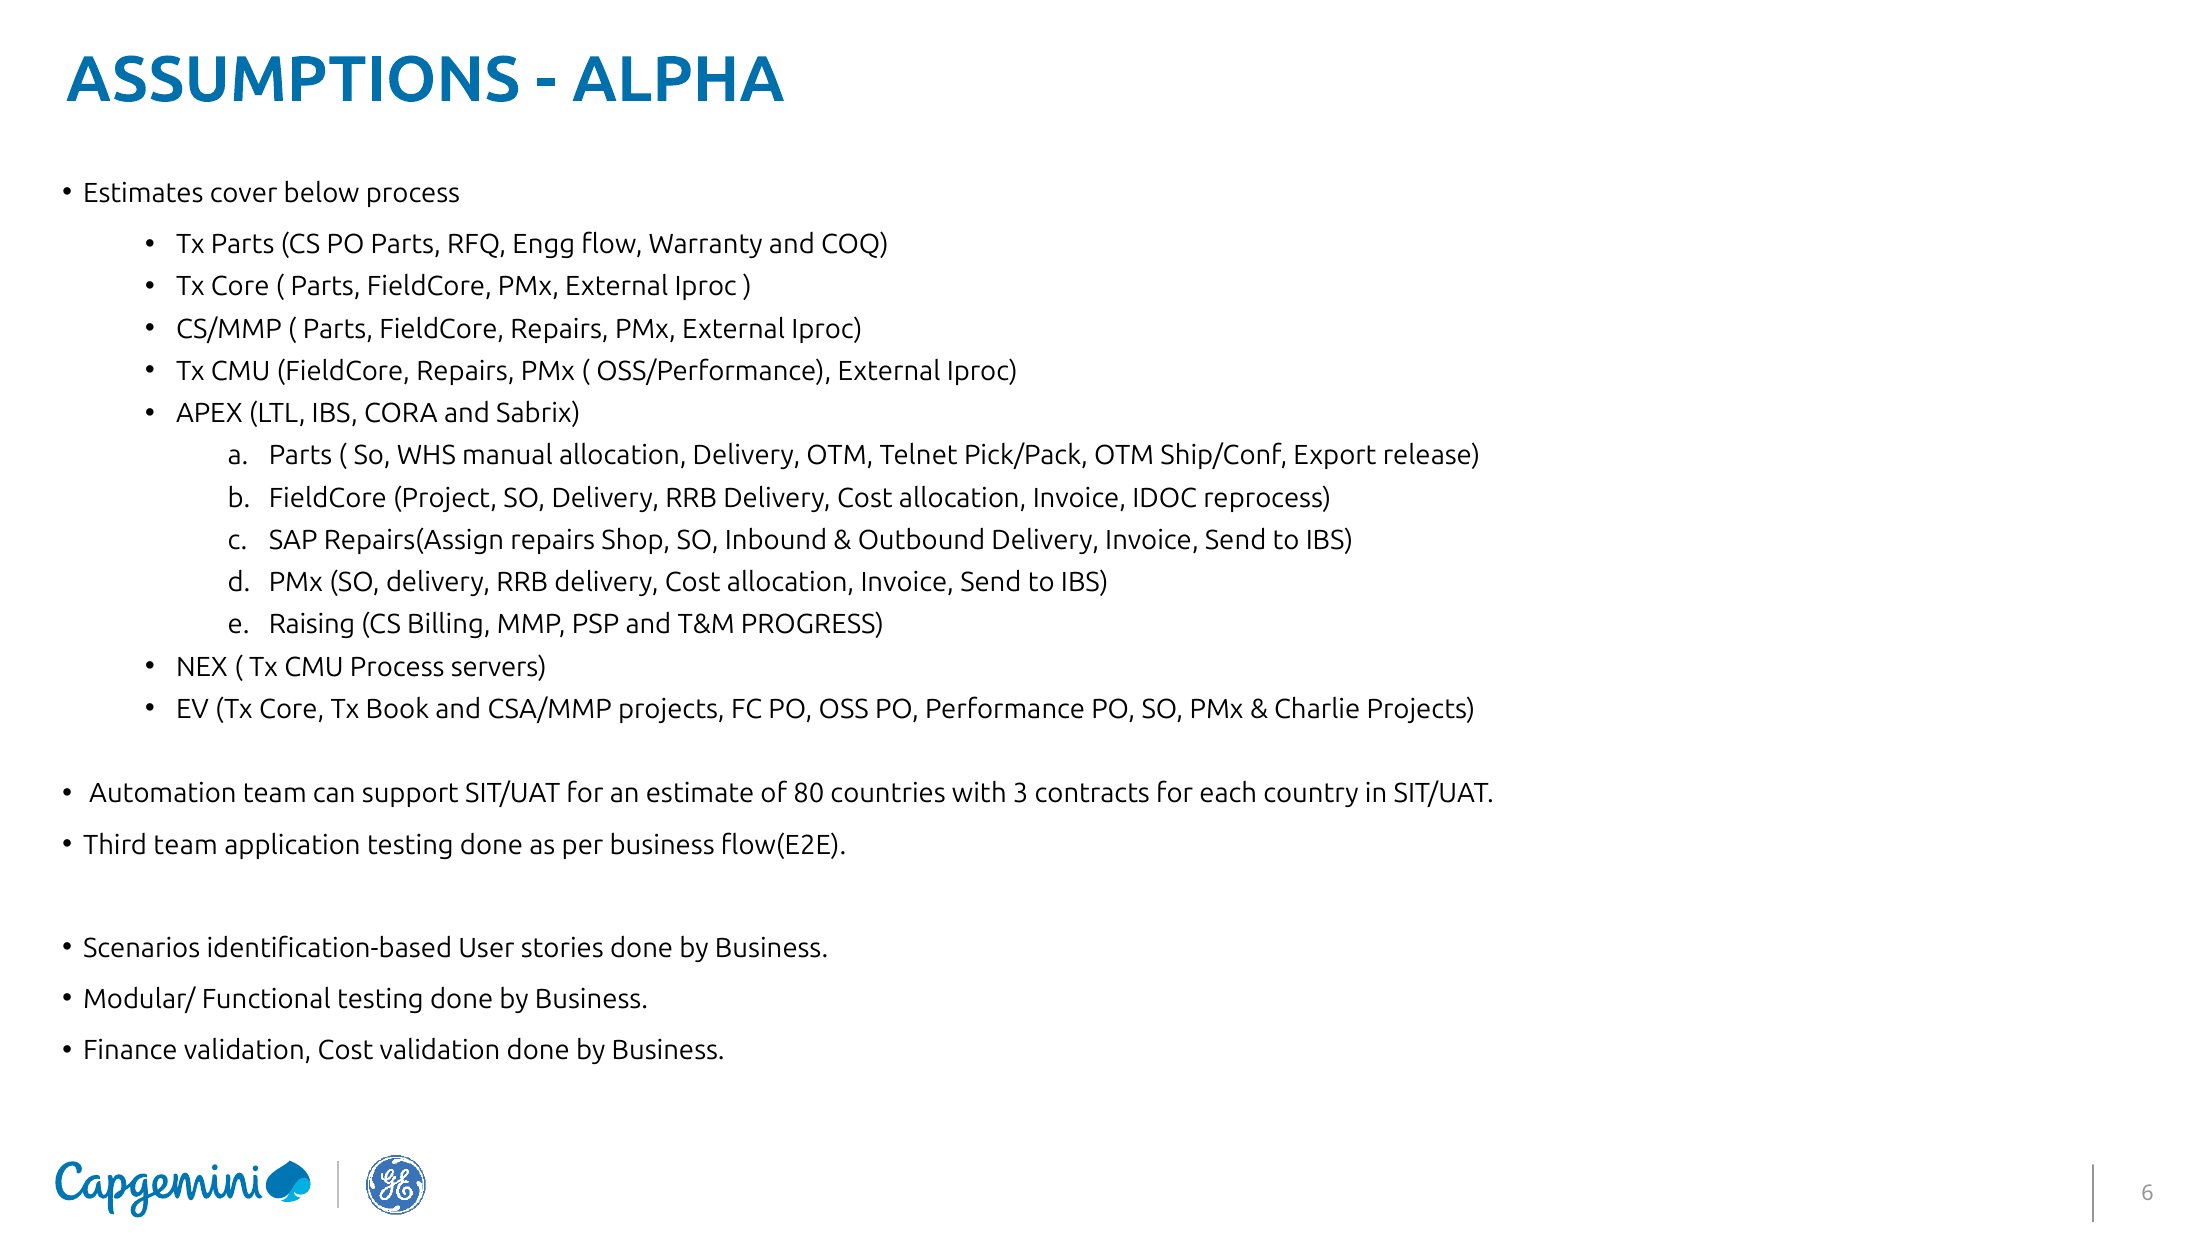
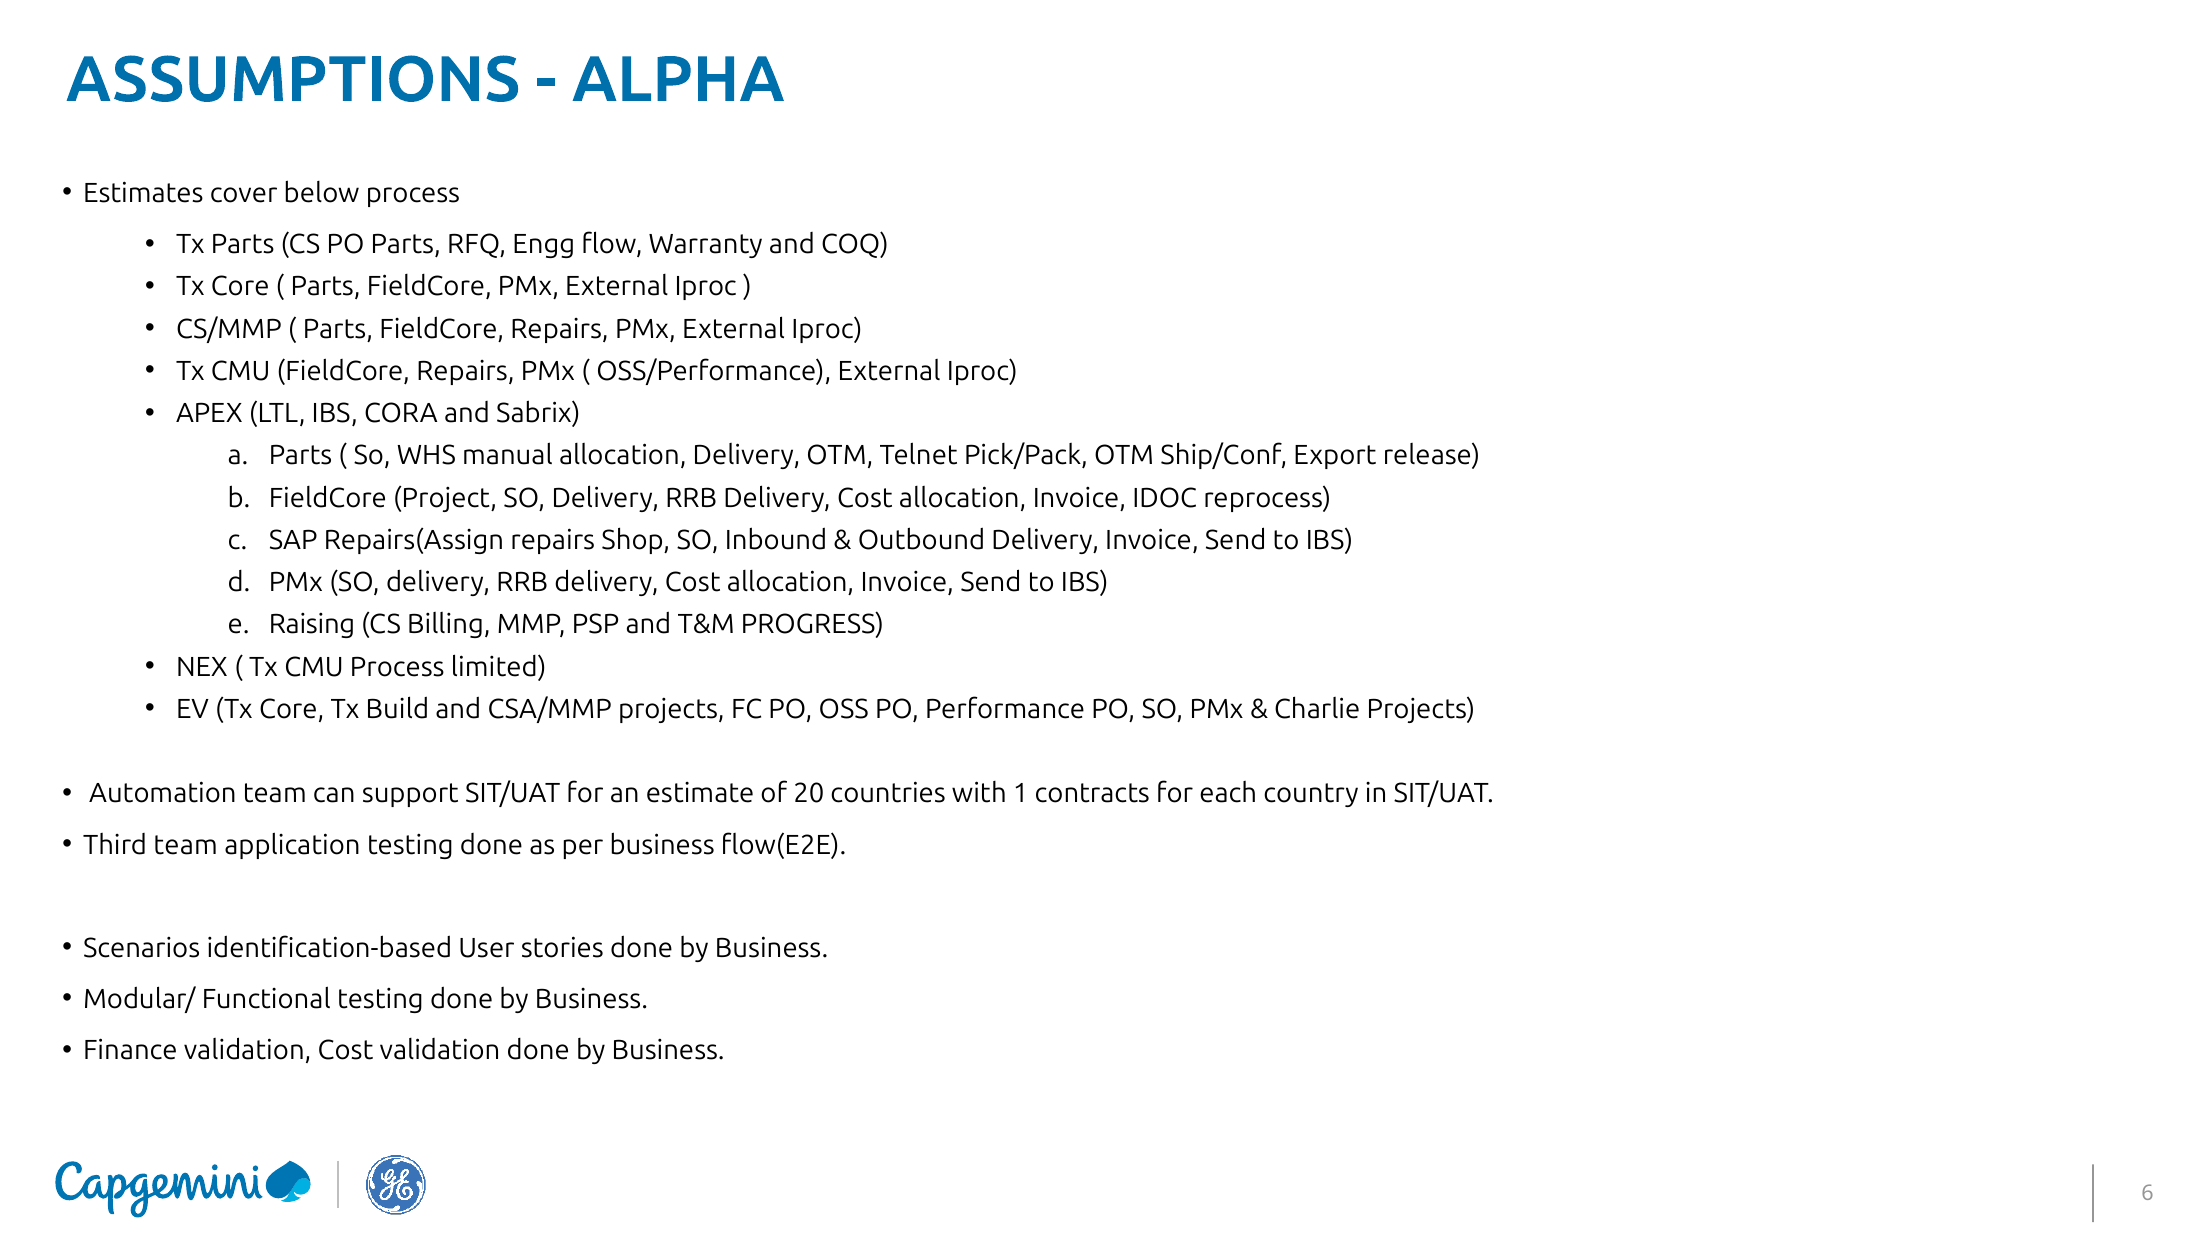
servers: servers -> limited
Book: Book -> Build
80: 80 -> 20
3: 3 -> 1
